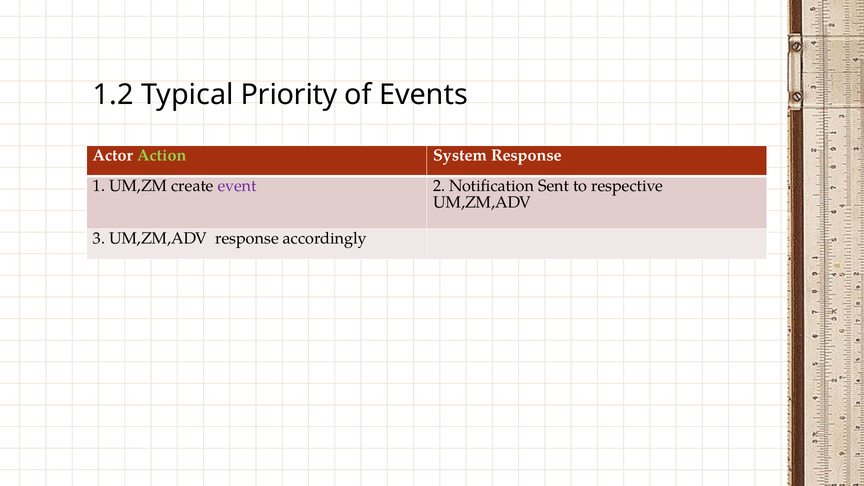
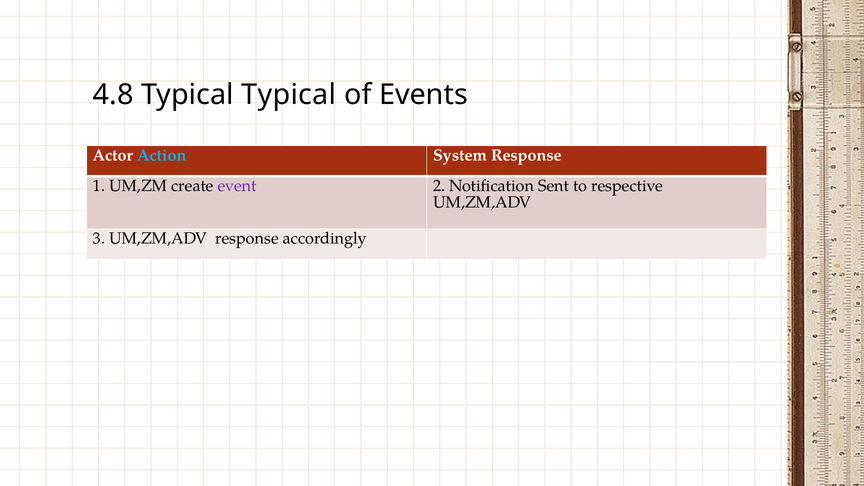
1.2: 1.2 -> 4.8
Typical Priority: Priority -> Typical
Action colour: light green -> light blue
